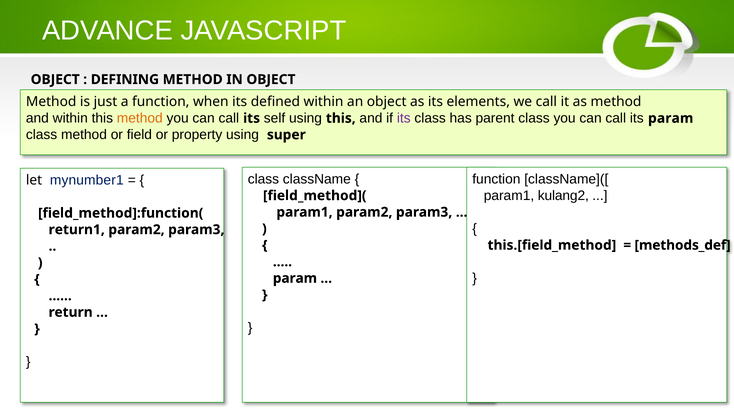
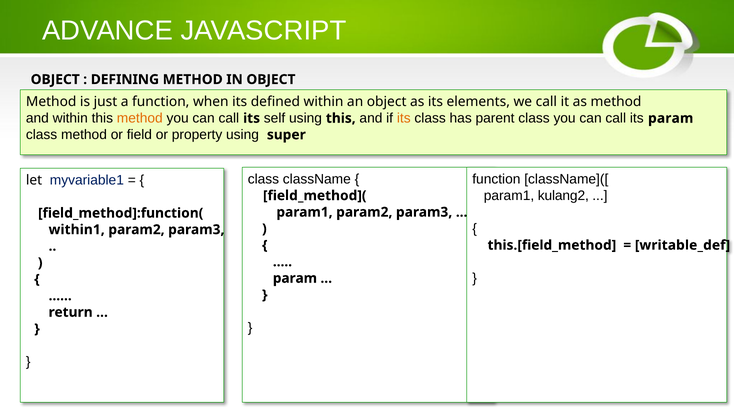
its at (404, 118) colour: purple -> orange
mynumber1: mynumber1 -> myvariable1
return1: return1 -> within1
methods_def: methods_def -> writable_def
